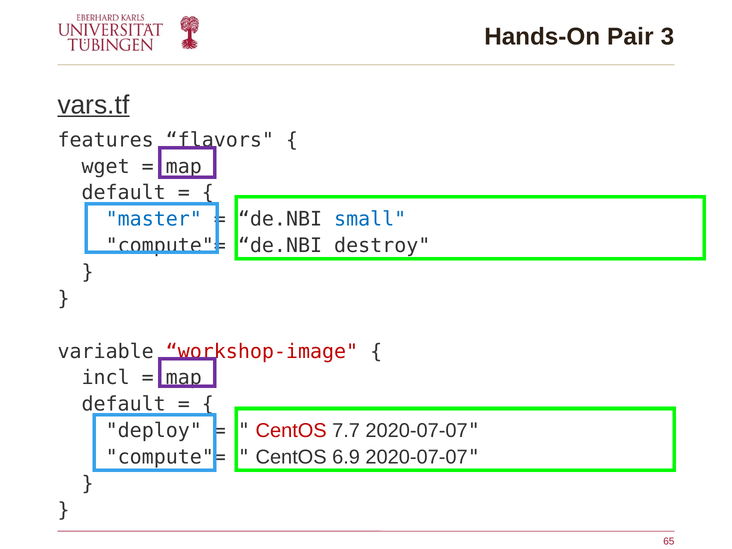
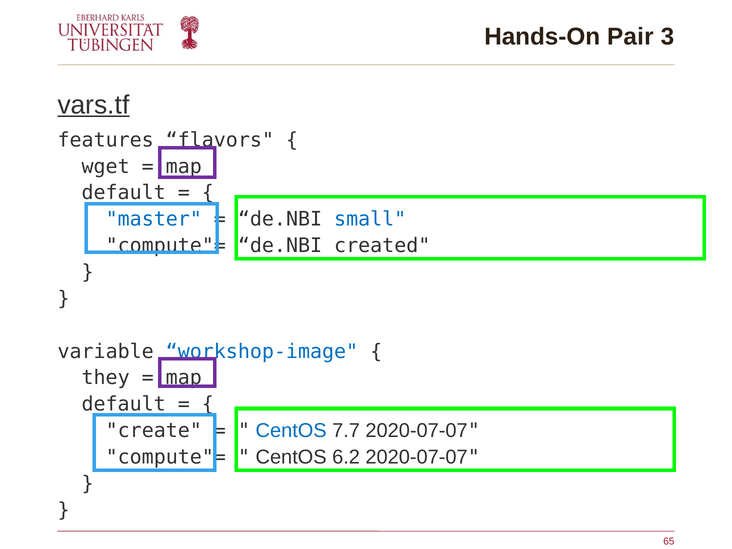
destroy: destroy -> created
workshop-image colour: red -> blue
incl: incl -> they
deploy: deploy -> create
CentOS at (291, 431) colour: red -> blue
6.9: 6.9 -> 6.2
